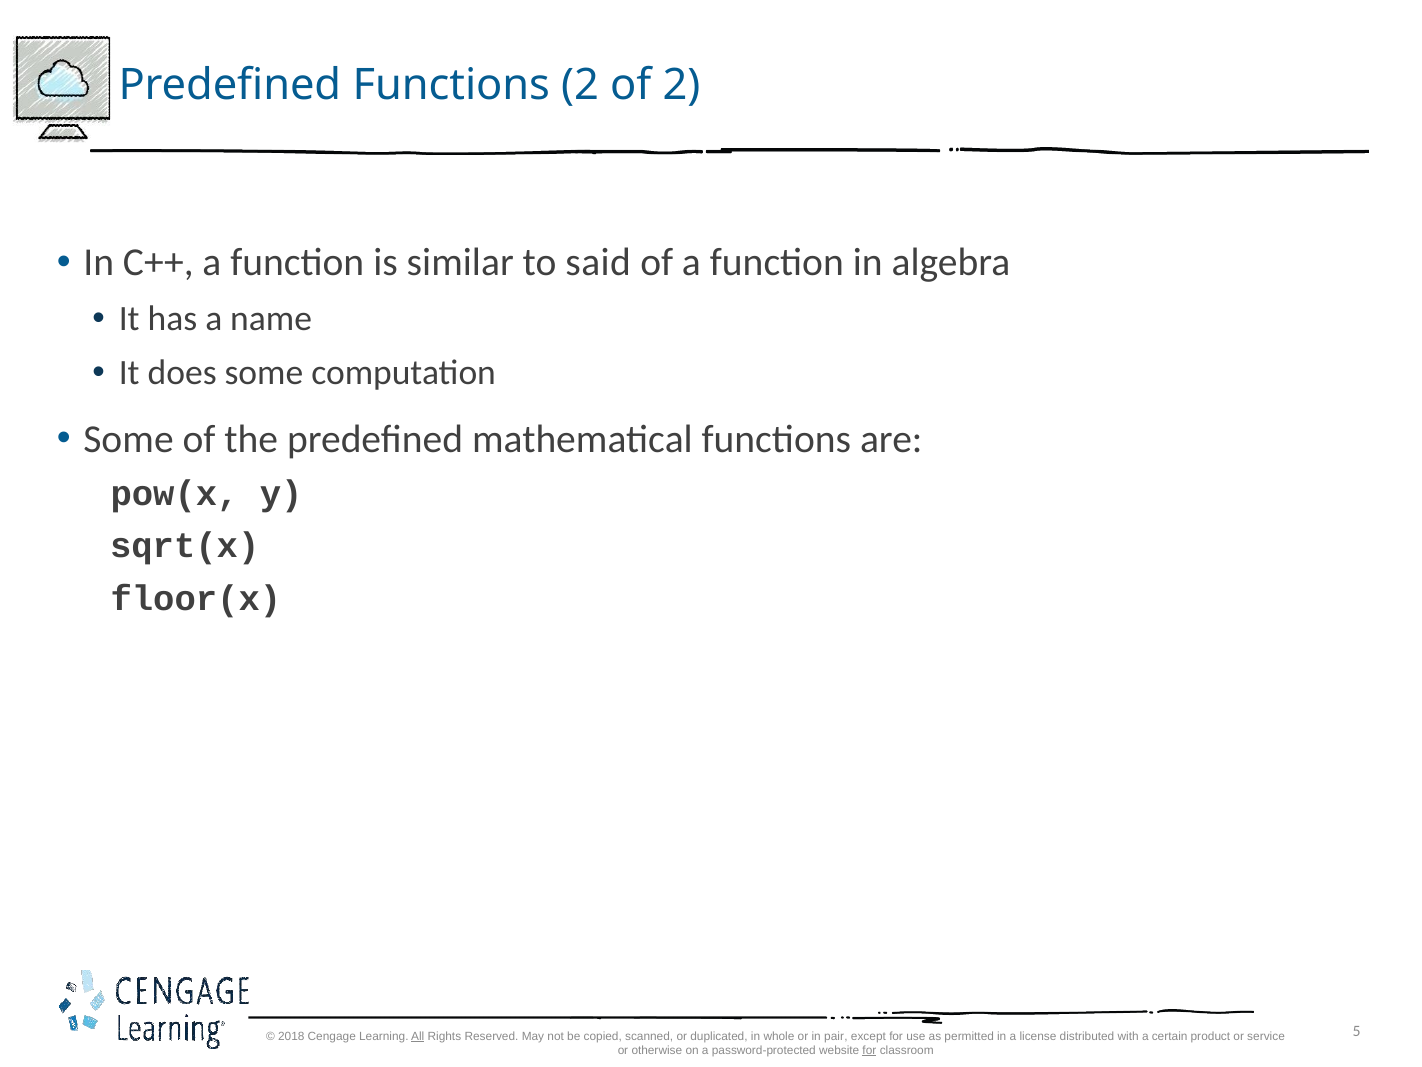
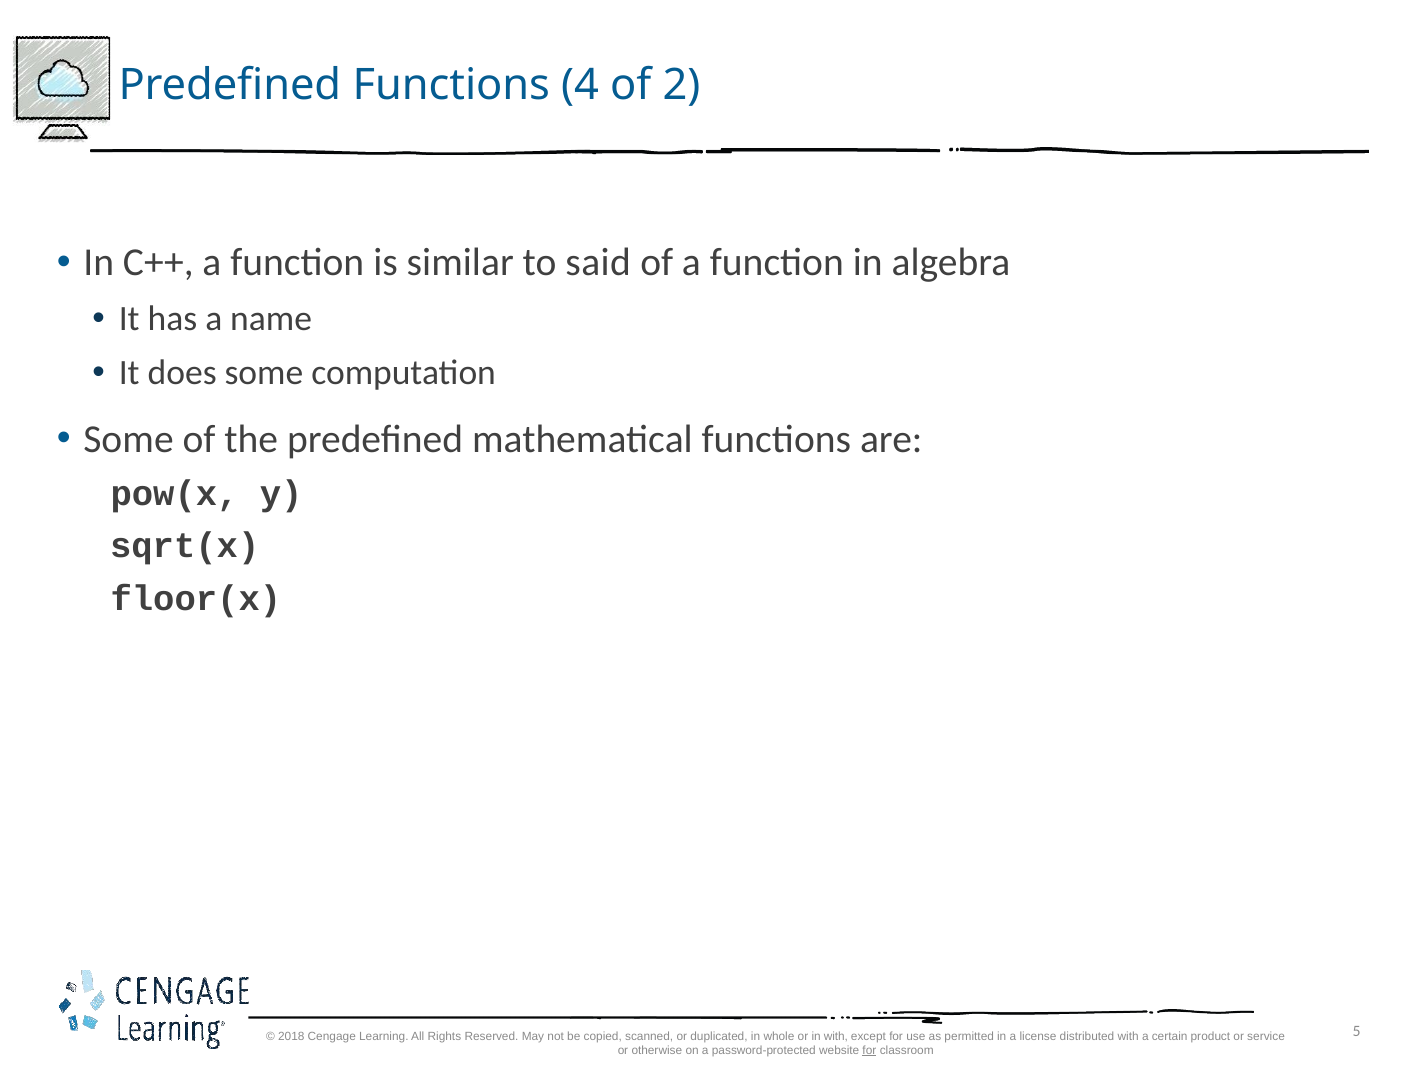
Functions 2: 2 -> 4
All underline: present -> none
in pair: pair -> with
